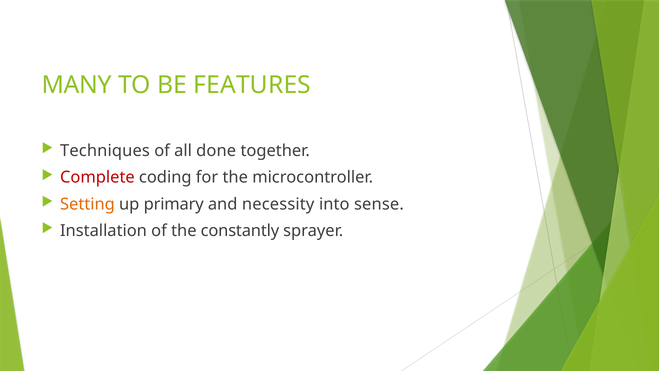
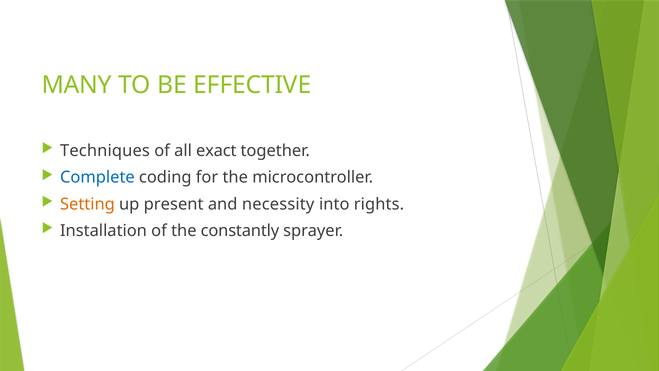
FEATURES: FEATURES -> EFFECTIVE
done: done -> exact
Complete colour: red -> blue
primary: primary -> present
sense: sense -> rights
